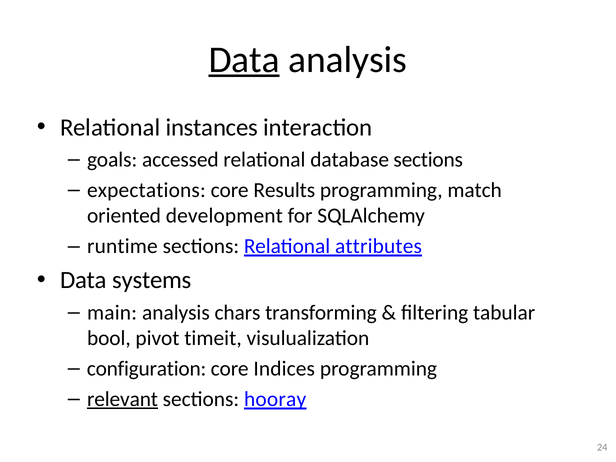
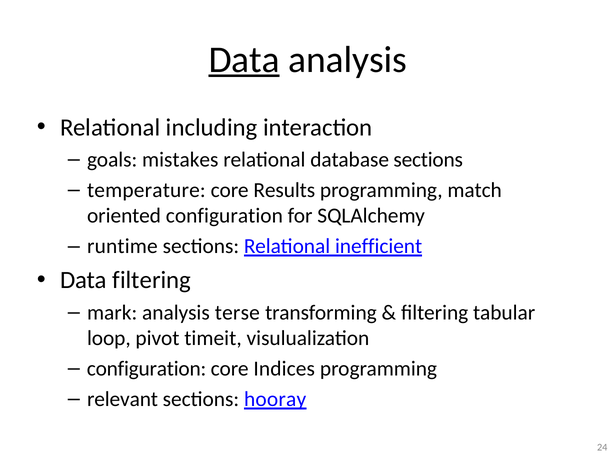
instances: instances -> including
accessed: accessed -> mistakes
expectations: expectations -> temperature
oriented development: development -> configuration
attributes: attributes -> inefficient
Data systems: systems -> filtering
main: main -> mark
chars: chars -> terse
bool: bool -> loop
relevant underline: present -> none
